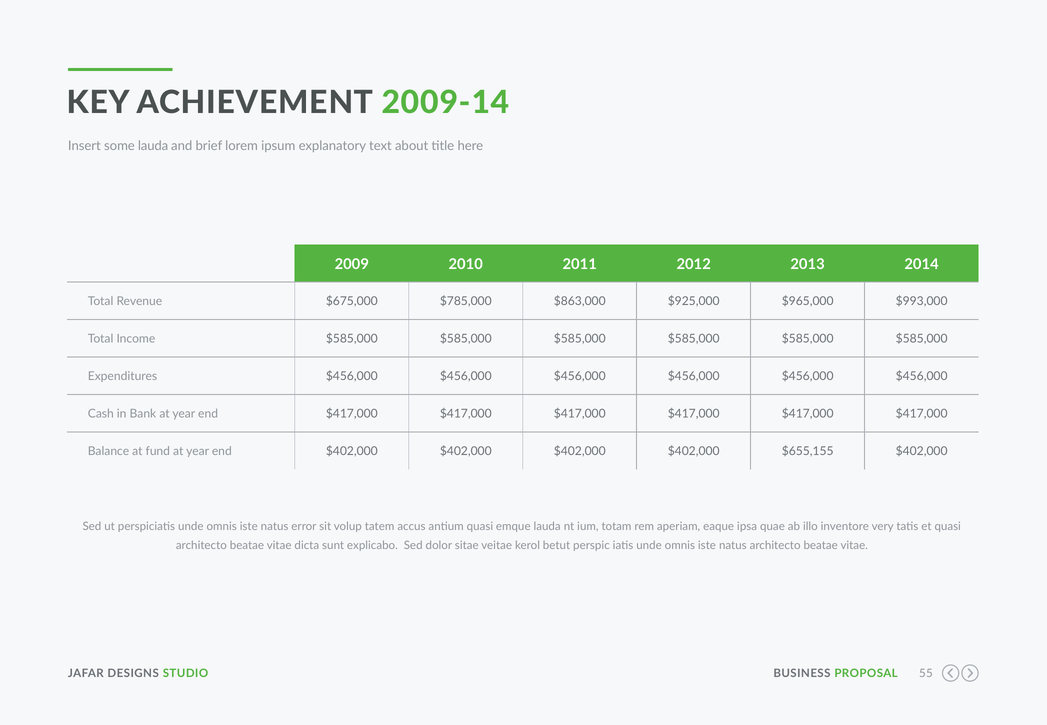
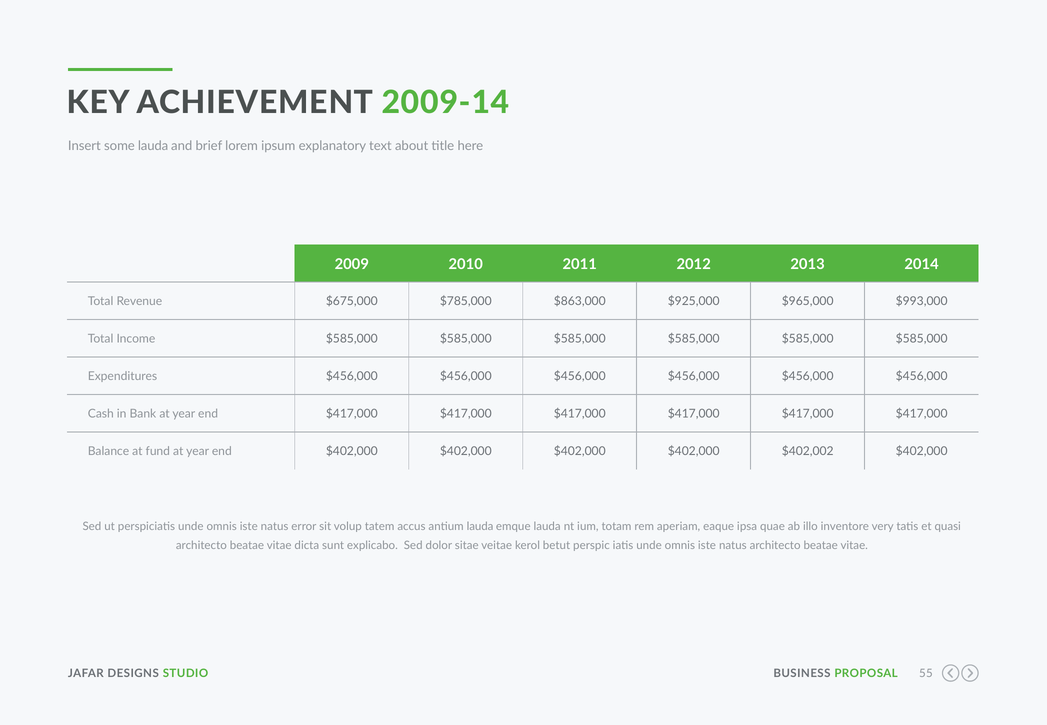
$655,155: $655,155 -> $402,002
antium quasi: quasi -> lauda
